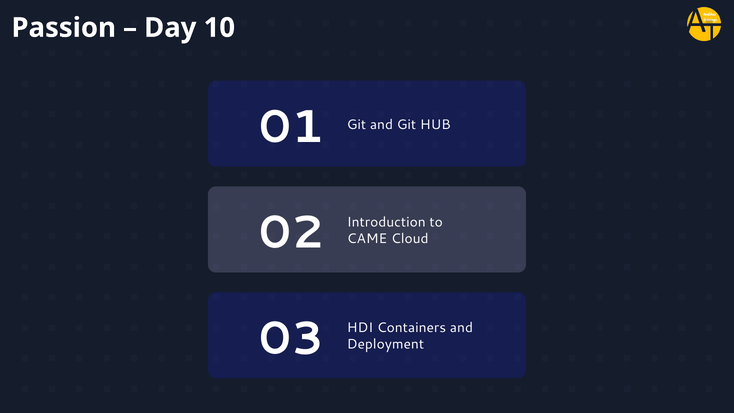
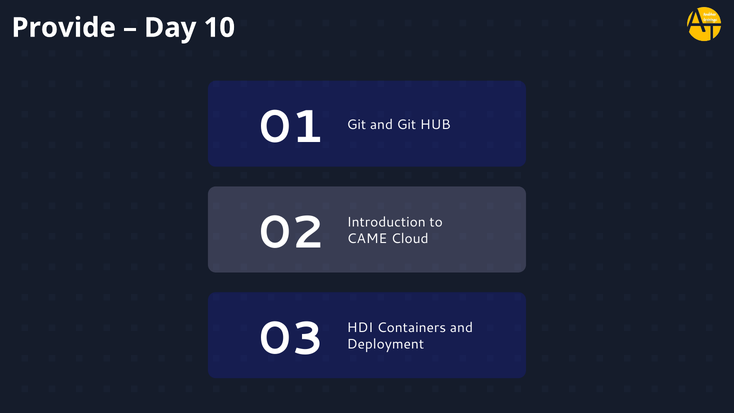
Passion: Passion -> Provide
